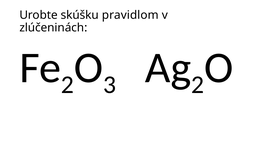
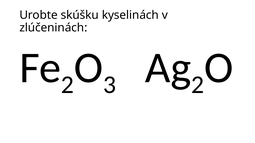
pravidlom: pravidlom -> kyselinách
